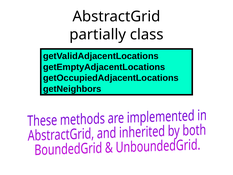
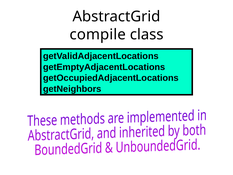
partially: partially -> compile
